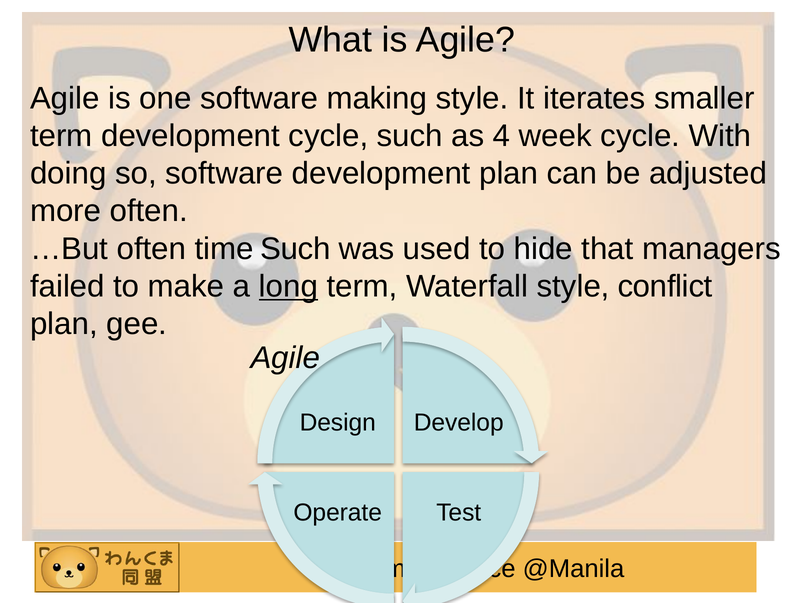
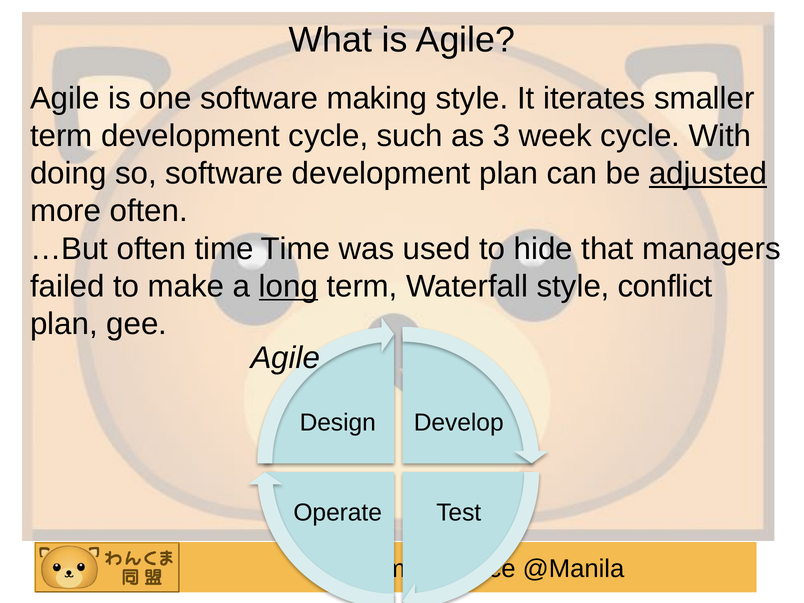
4: 4 -> 3
adjusted underline: none -> present
time Such: Such -> Time
